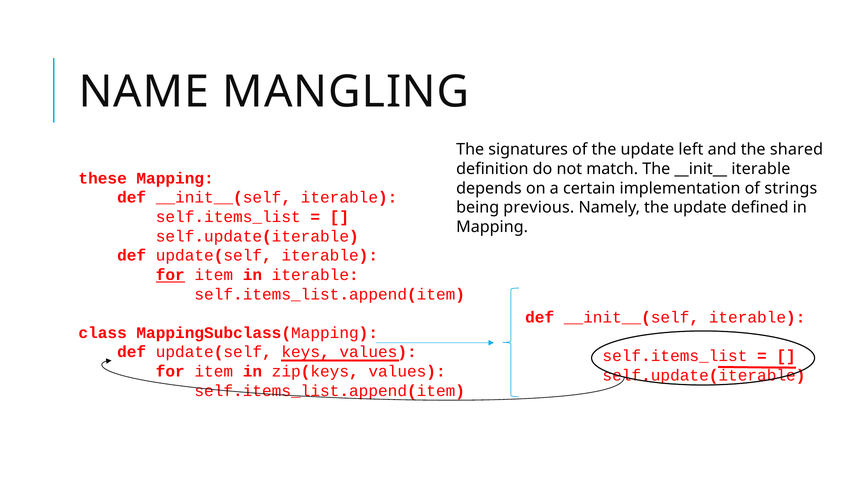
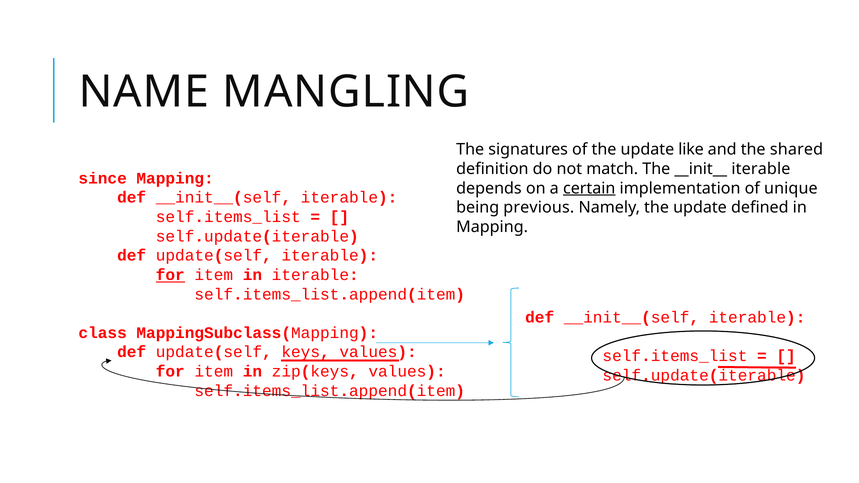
left: left -> like
these: these -> since
certain underline: none -> present
strings: strings -> unique
